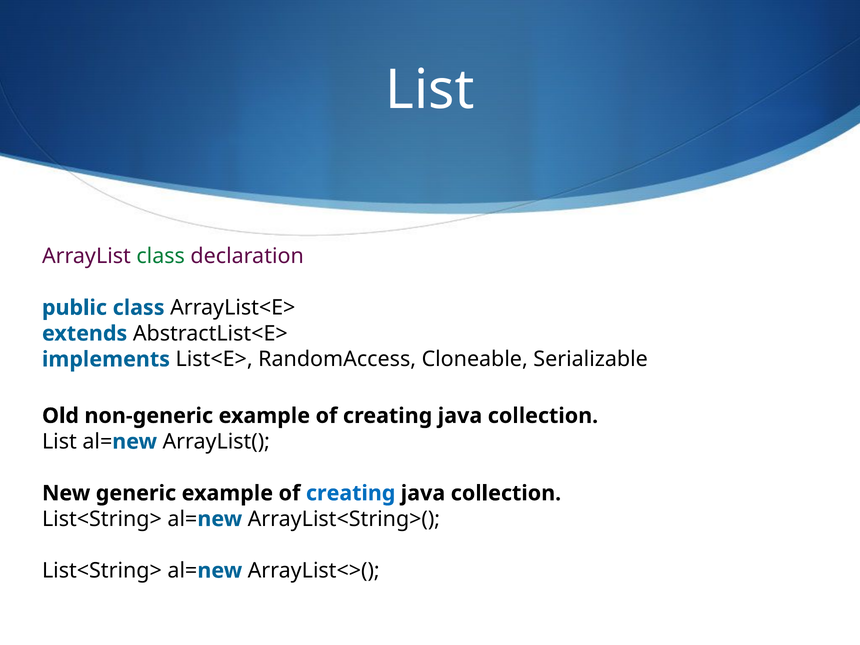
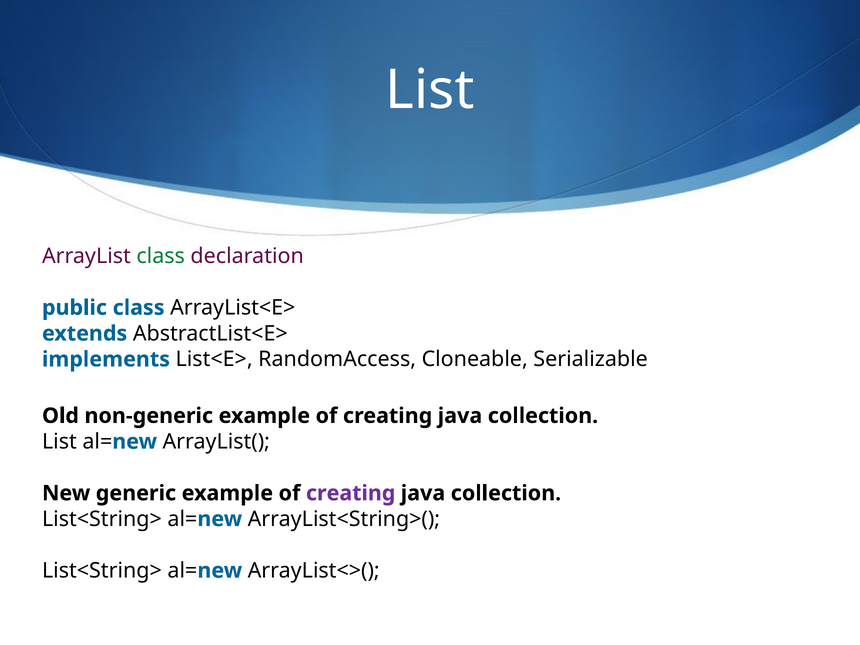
creating at (351, 493) colour: blue -> purple
